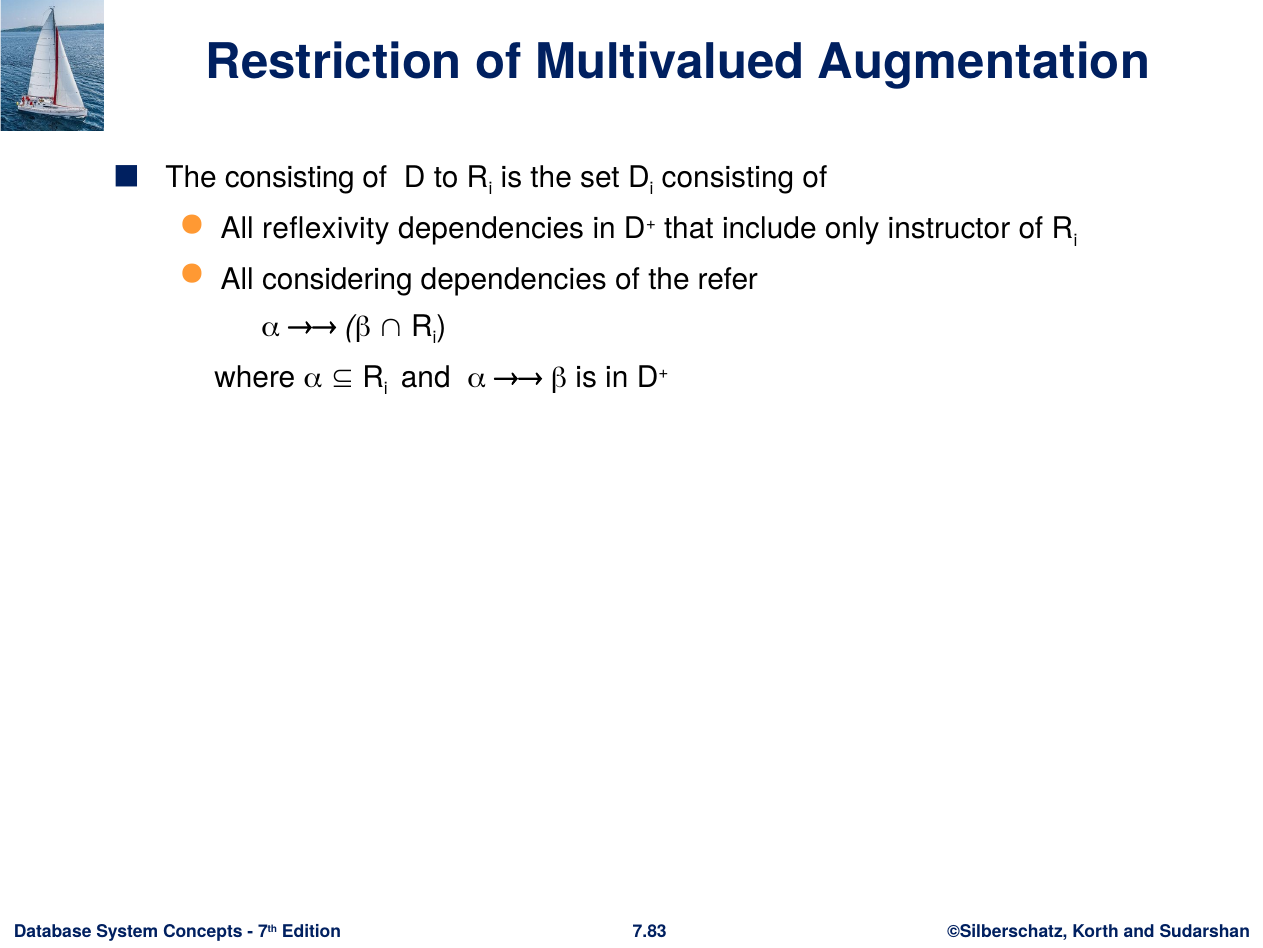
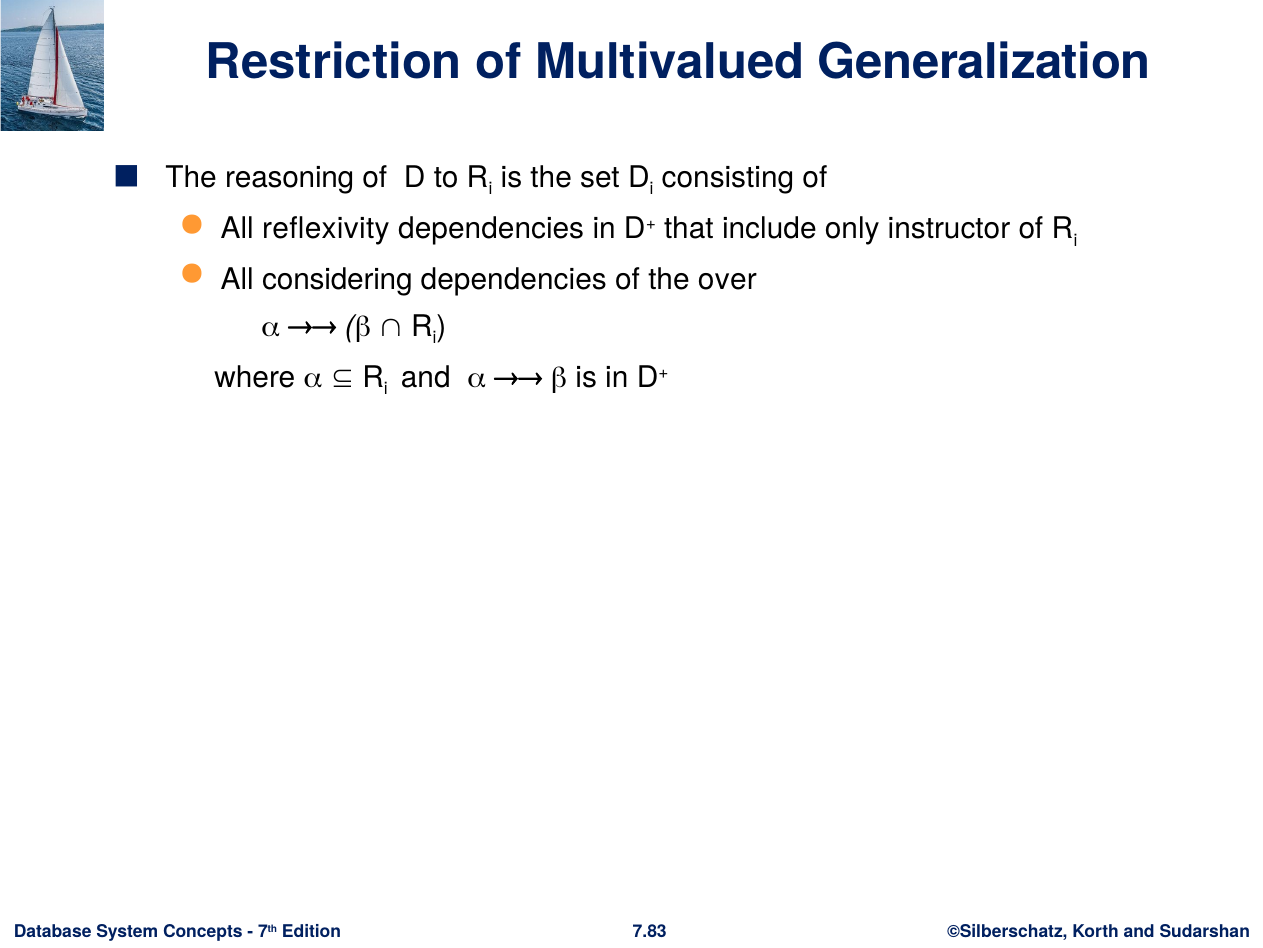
Augmentation: Augmentation -> Generalization
The consisting: consisting -> reasoning
refer: refer -> over
